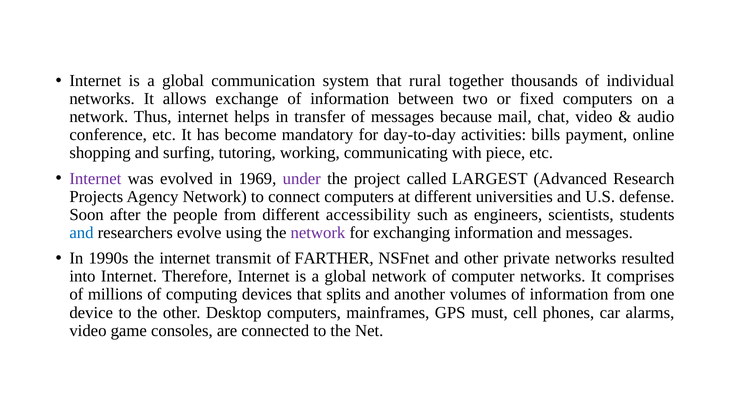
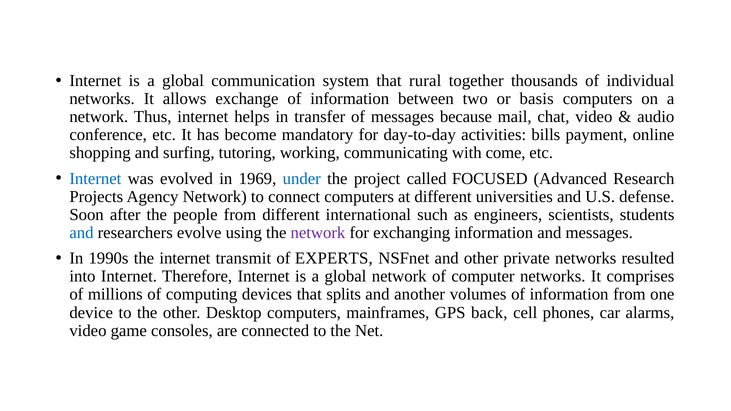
fixed: fixed -> basis
piece: piece -> come
Internet at (95, 179) colour: purple -> blue
under colour: purple -> blue
LARGEST: LARGEST -> FOCUSED
accessibility: accessibility -> international
FARTHER: FARTHER -> EXPERTS
must: must -> back
